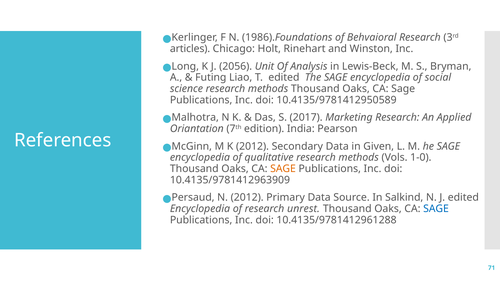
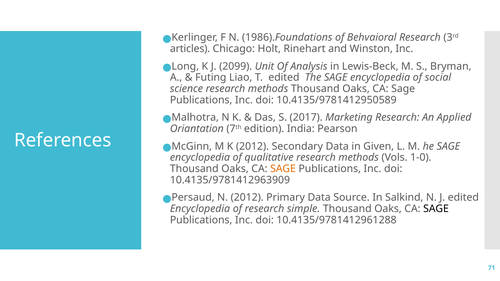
2056: 2056 -> 2099
unrest: unrest -> simple
SAGE at (436, 209) colour: blue -> black
